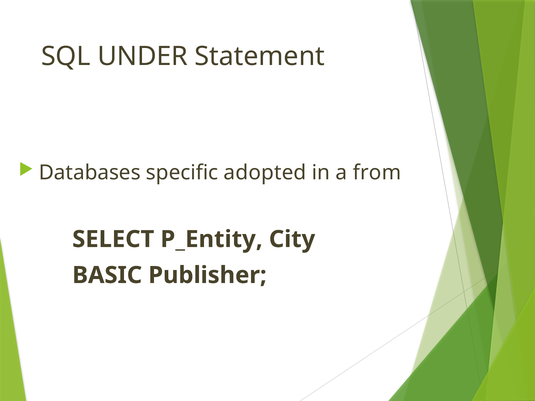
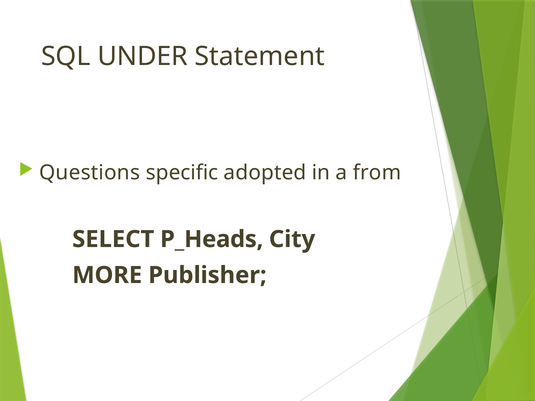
Databases: Databases -> Questions
P_Entity: P_Entity -> P_Heads
BASIC: BASIC -> MORE
